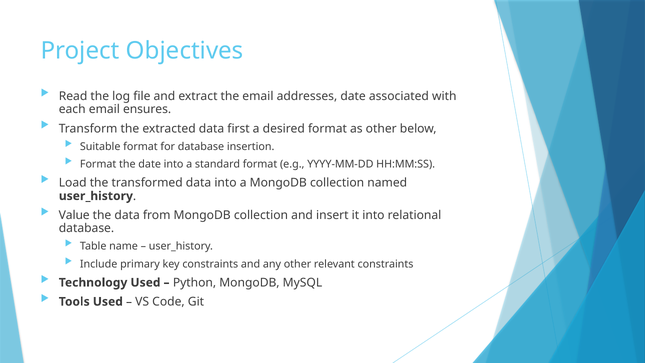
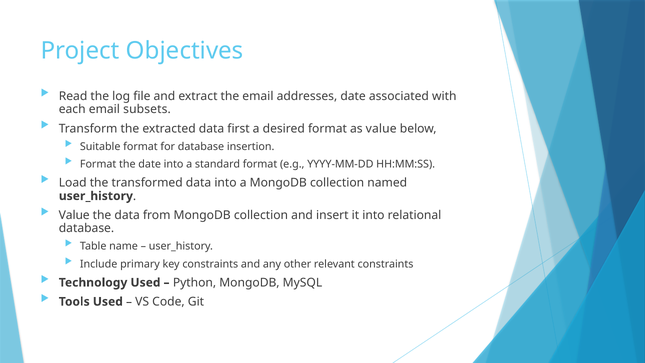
ensures: ensures -> subsets
as other: other -> value
